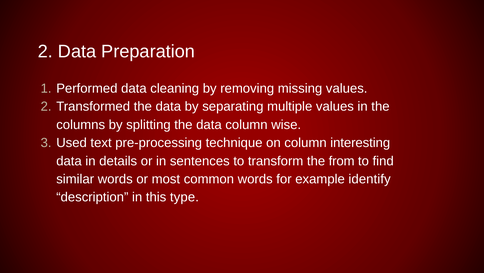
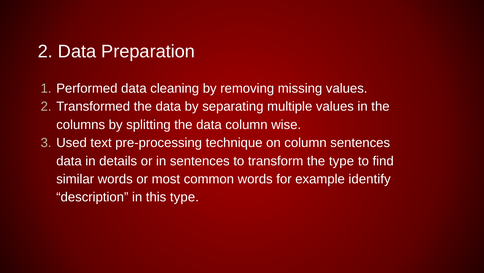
column interesting: interesting -> sentences
the from: from -> type
